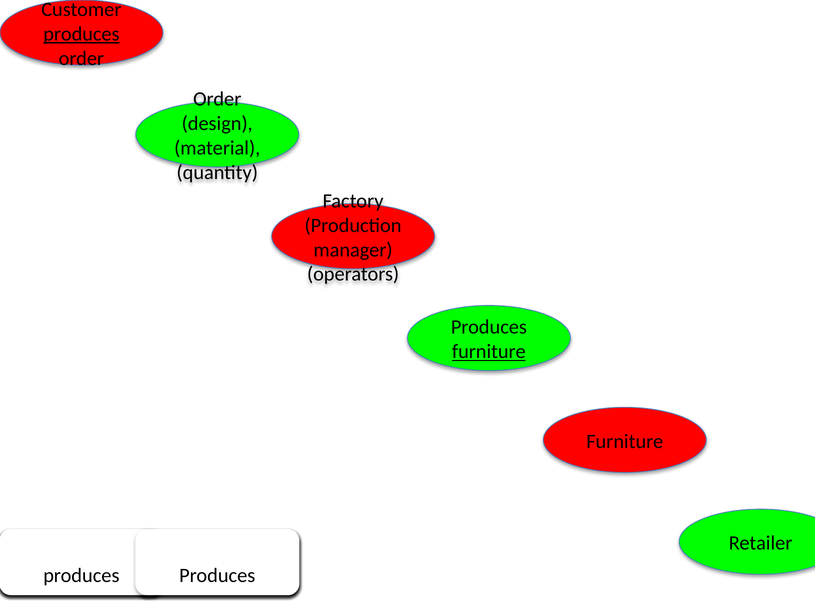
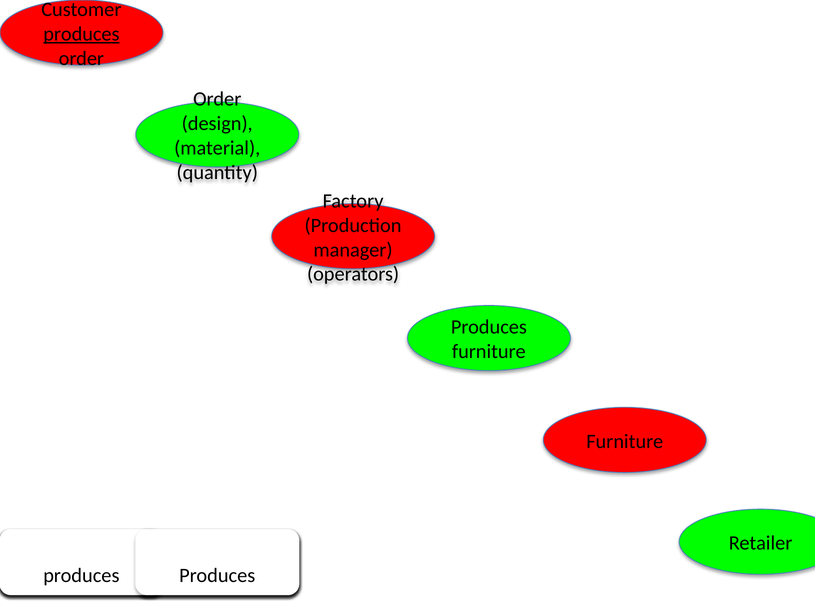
furniture at (489, 352) underline: present -> none
